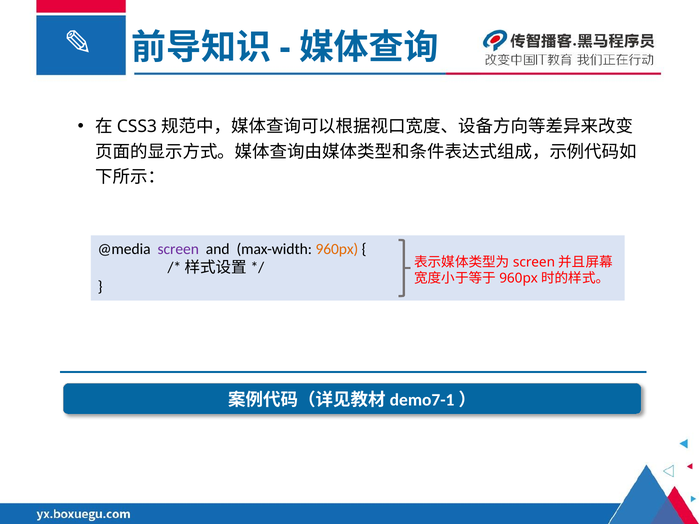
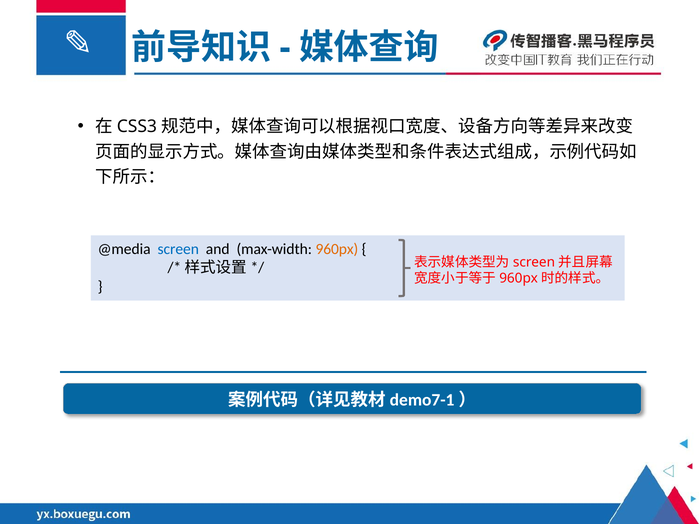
screen colour: purple -> blue
